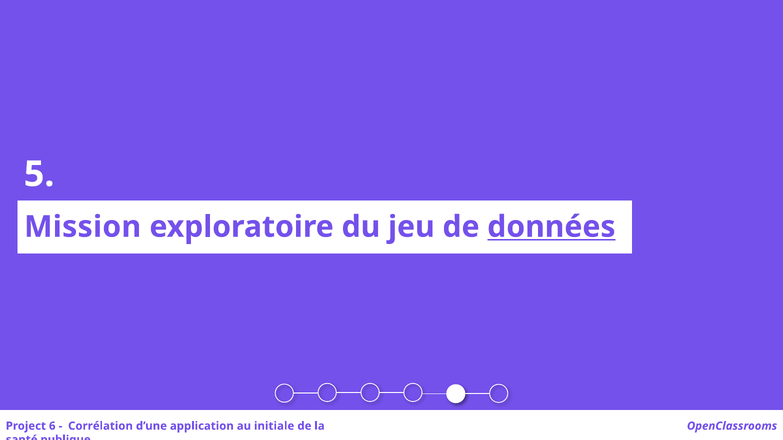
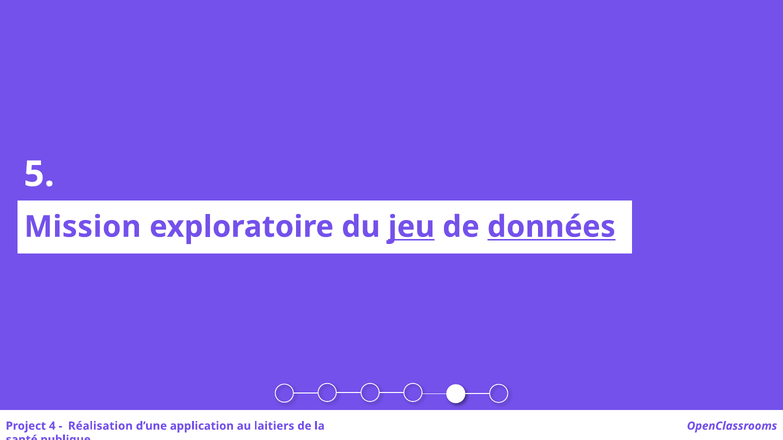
jeu underline: none -> present
6: 6 -> 4
Corrélation: Corrélation -> Réalisation
initiale: initiale -> laitiers
